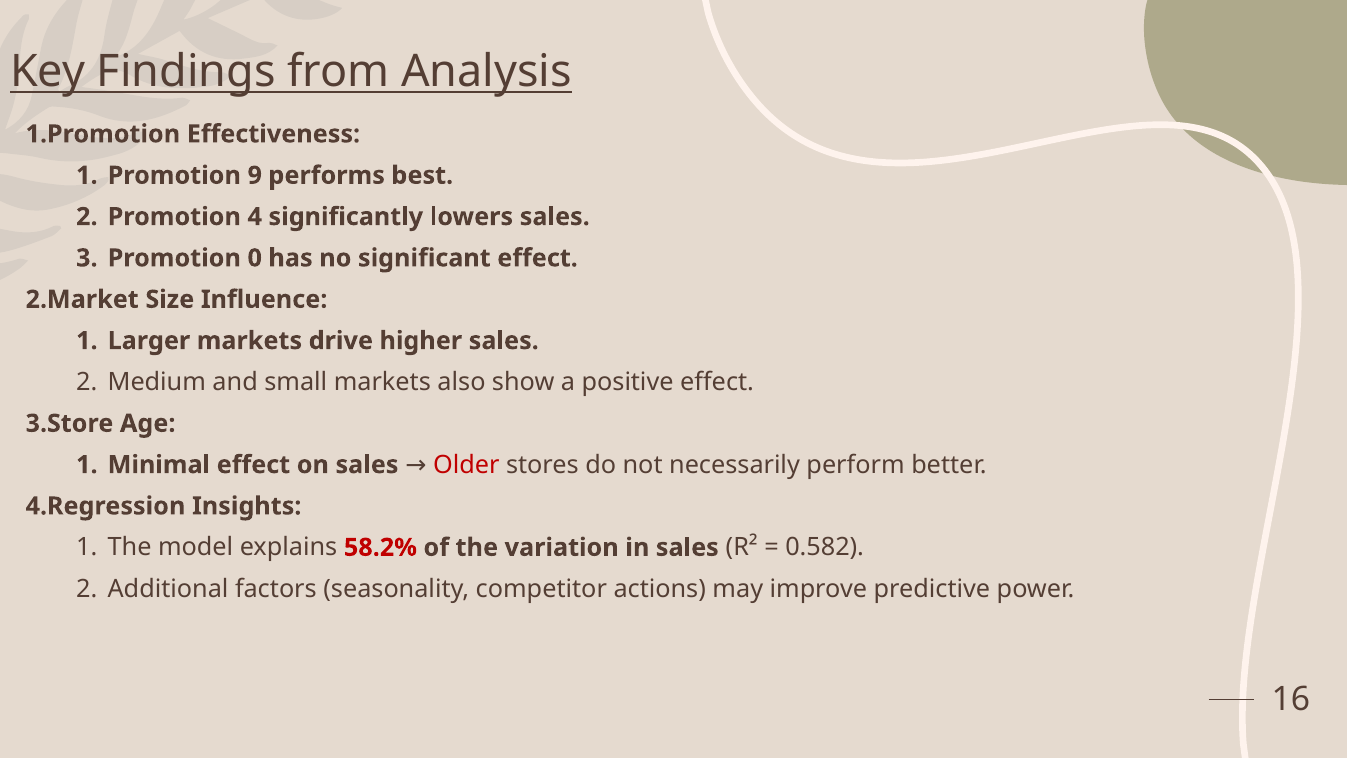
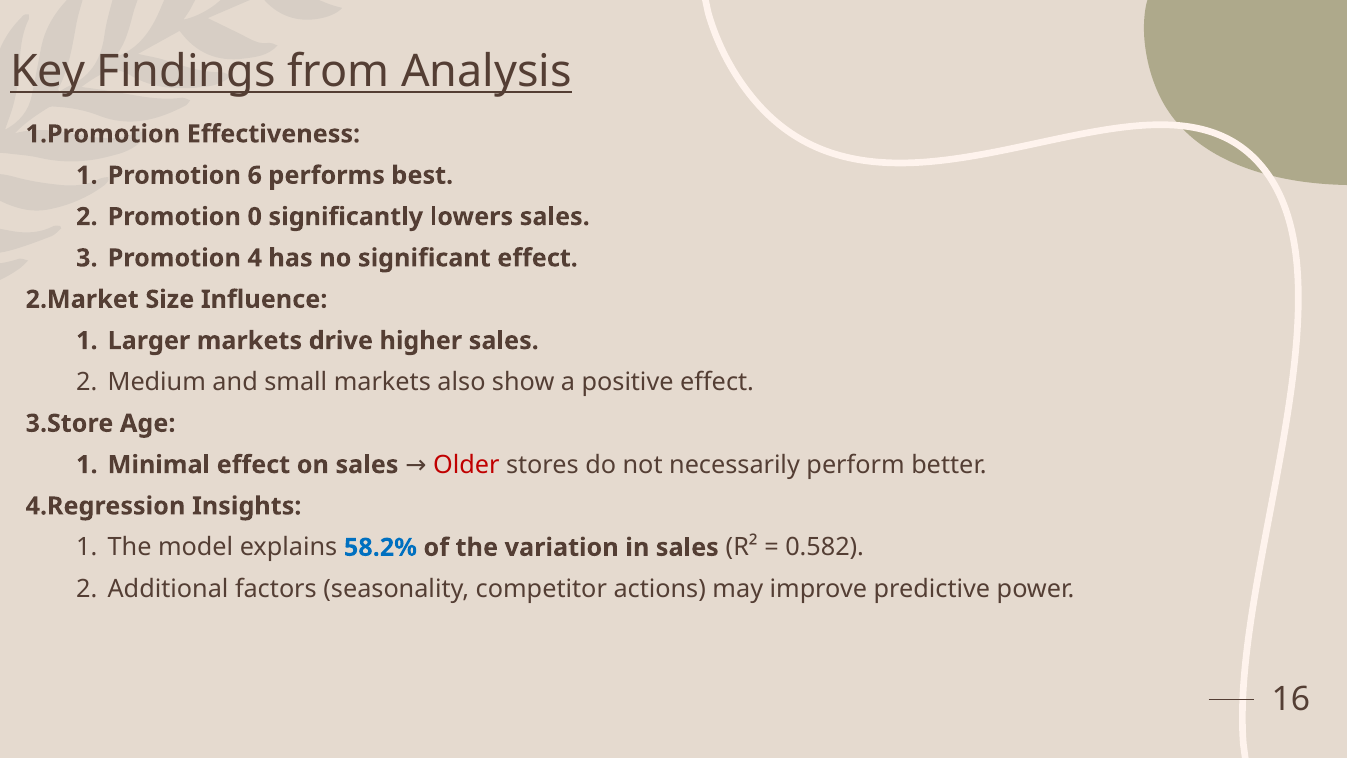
9: 9 -> 6
4: 4 -> 0
0: 0 -> 4
58.2% colour: red -> blue
